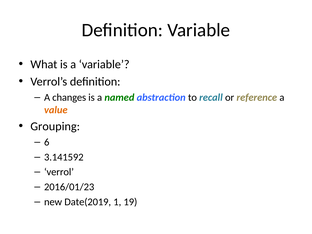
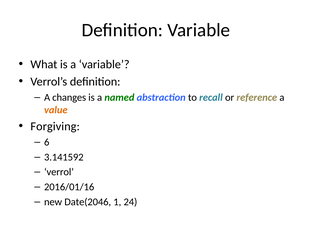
Grouping: Grouping -> Forgiving
2016/01/23: 2016/01/23 -> 2016/01/16
Date(2019: Date(2019 -> Date(2046
19: 19 -> 24
